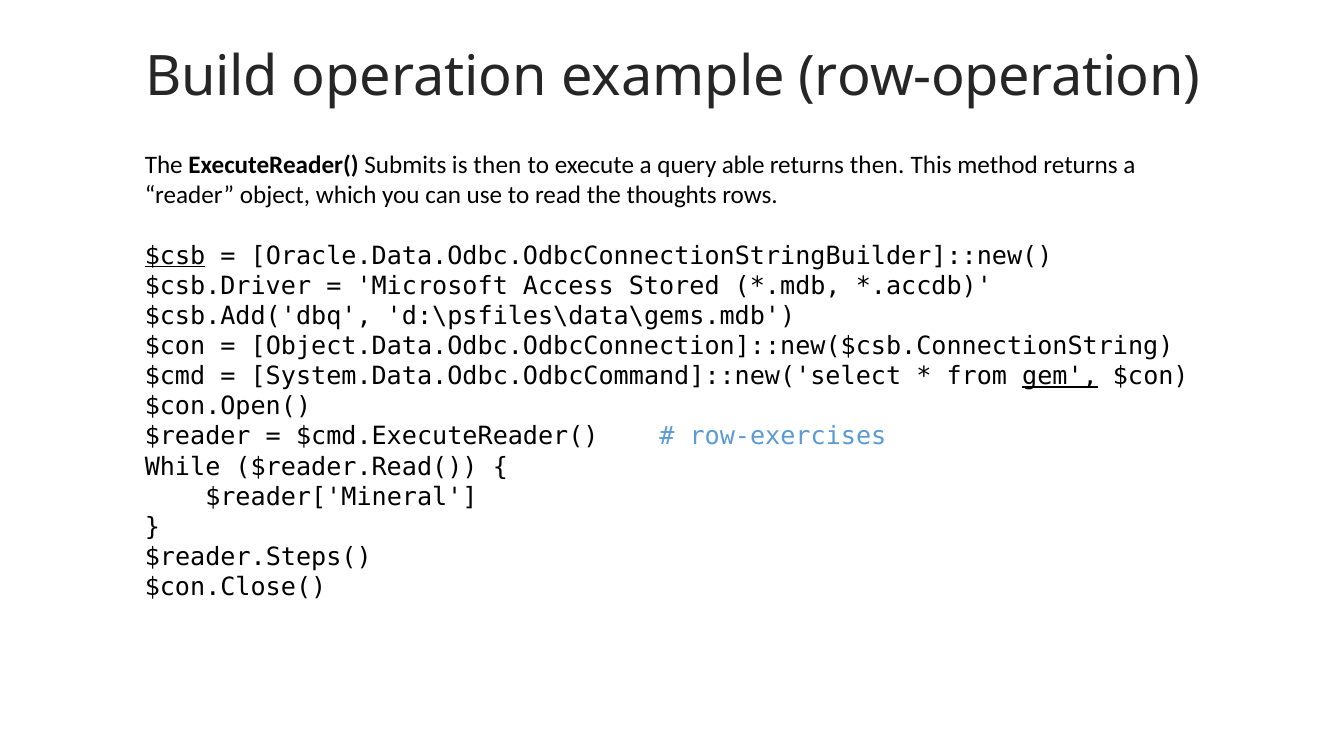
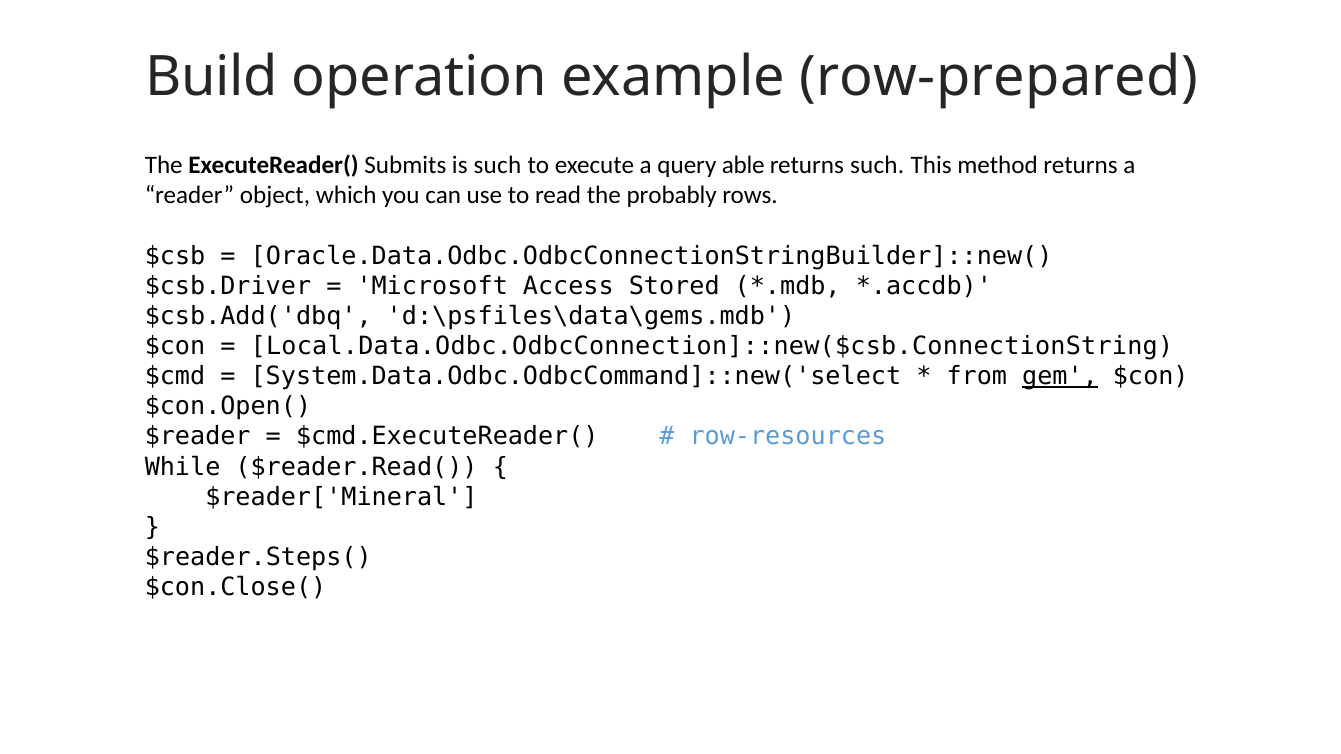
row-operation: row-operation -> row-prepared
is then: then -> such
returns then: then -> such
thoughts: thoughts -> probably
$csb underline: present -> none
Object.Data.Odbc.OdbcConnection]::new($csb.ConnectionString: Object.Data.Odbc.OdbcConnection]::new($csb.ConnectionString -> Local.Data.Odbc.OdbcConnection]::new($csb.ConnectionString
row-exercises: row-exercises -> row-resources
